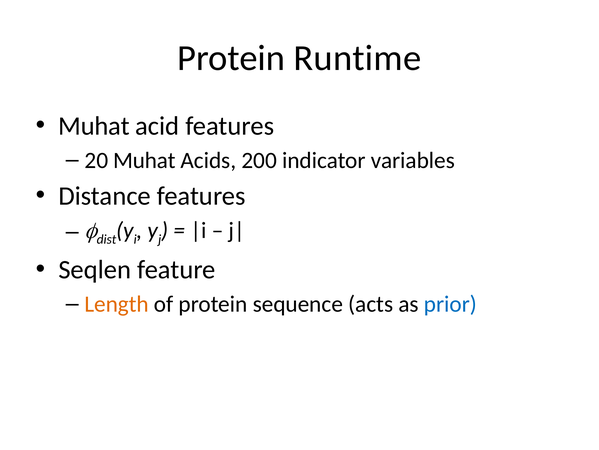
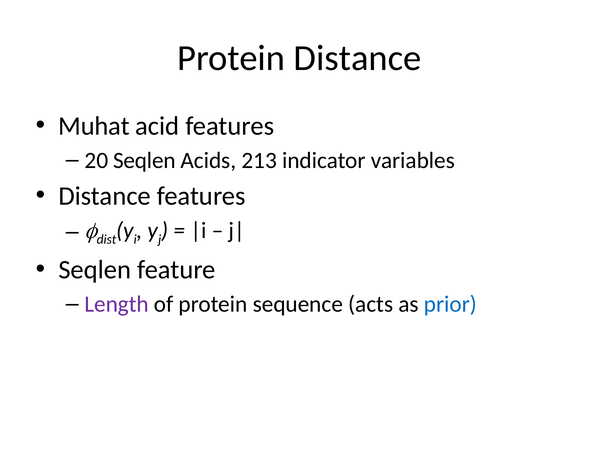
Protein Runtime: Runtime -> Distance
20 Muhat: Muhat -> Seqlen
200: 200 -> 213
Length colour: orange -> purple
